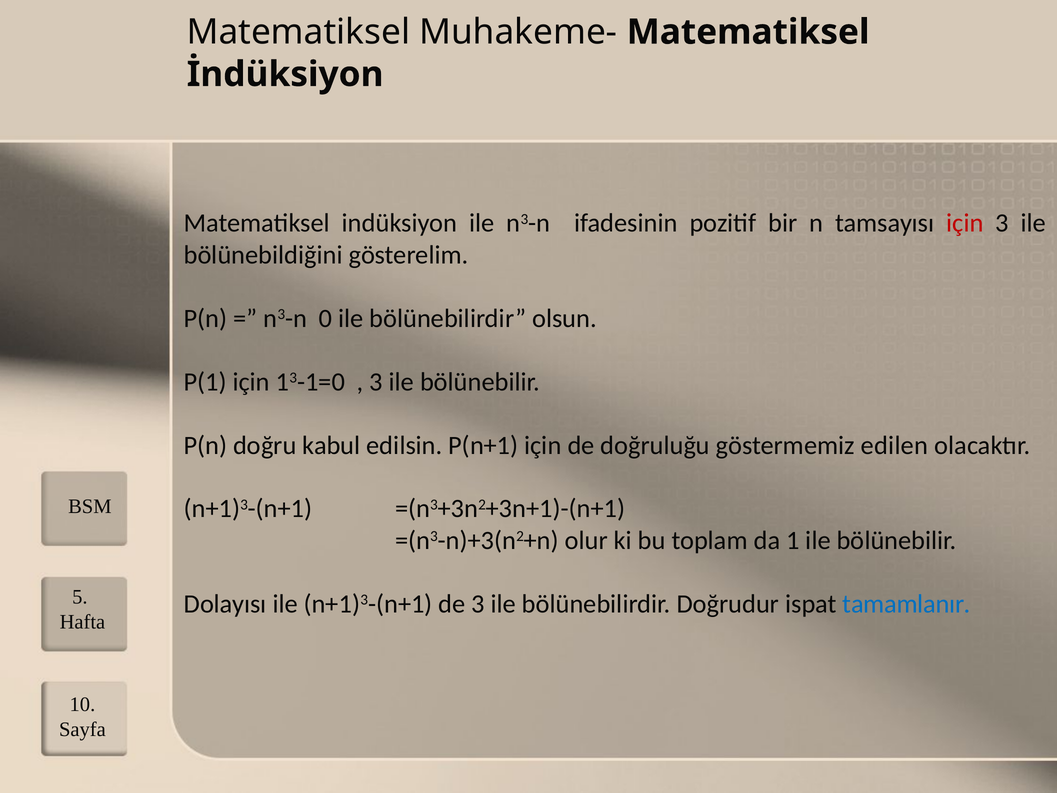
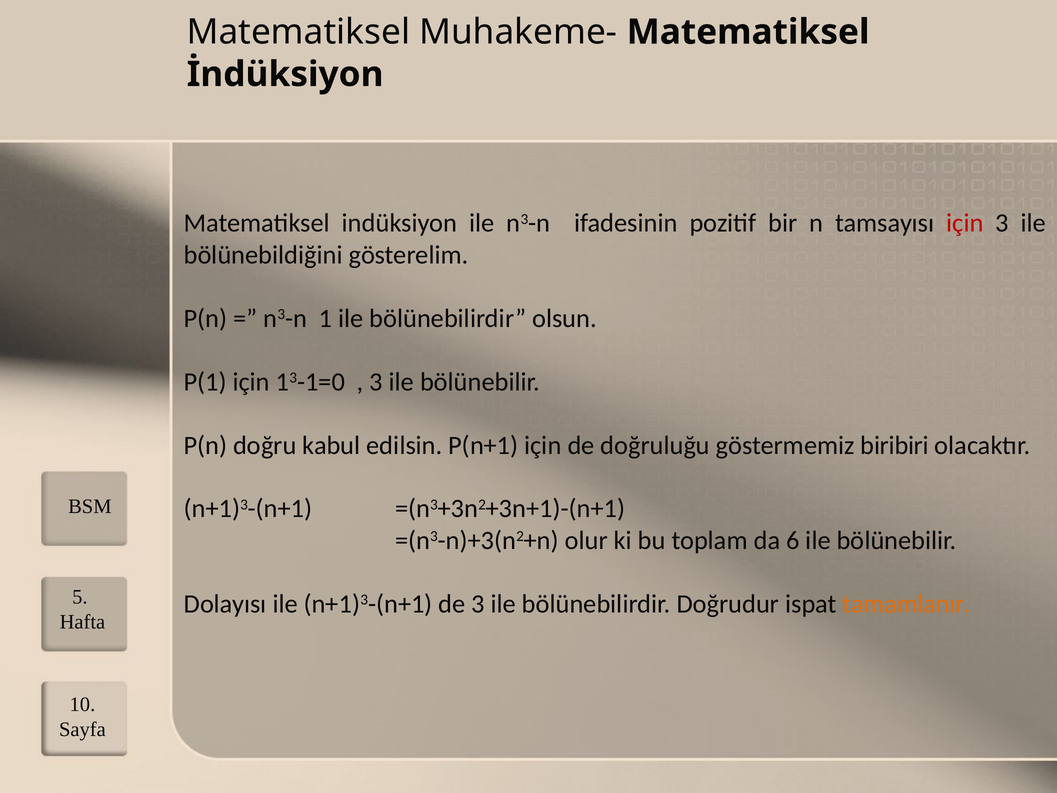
0: 0 -> 1
edilen: edilen -> biribiri
1: 1 -> 6
tamamlanır colour: blue -> orange
